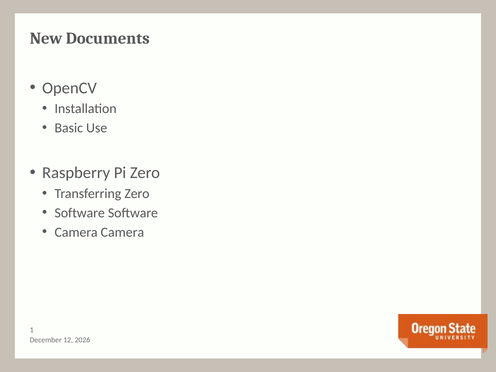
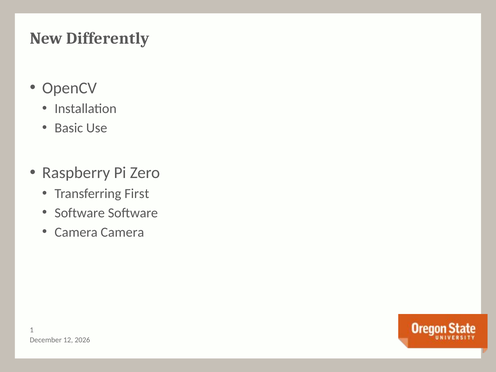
Documents: Documents -> Differently
Transferring Zero: Zero -> First
